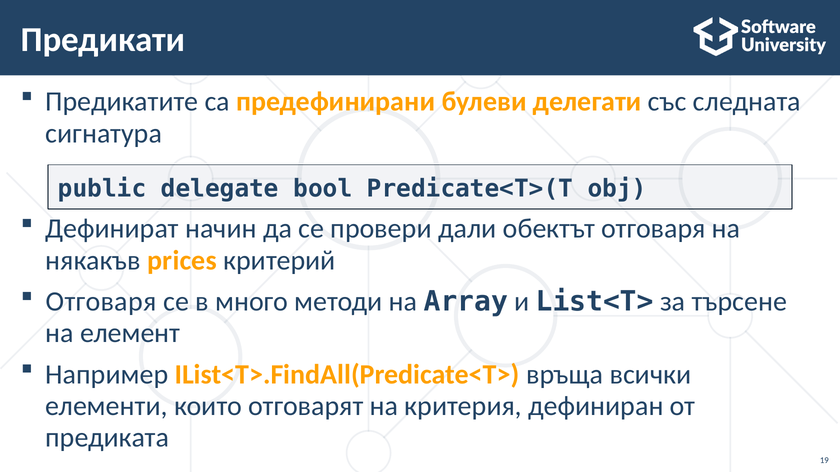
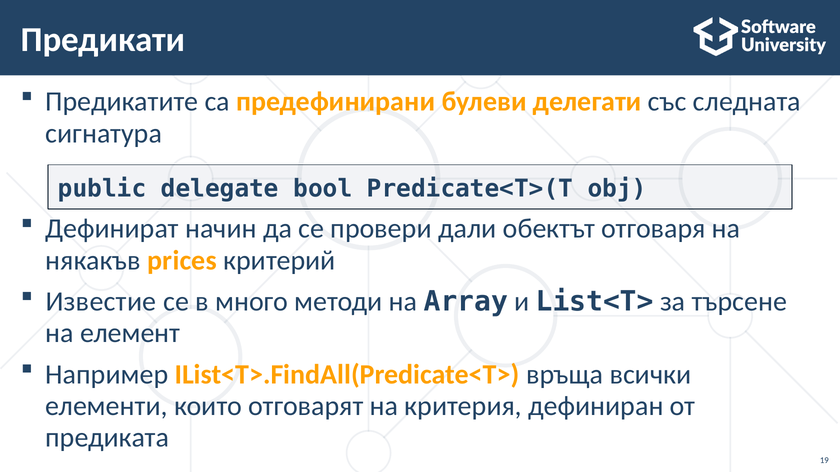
Отговаря at (101, 302): Отговаря -> Известие
